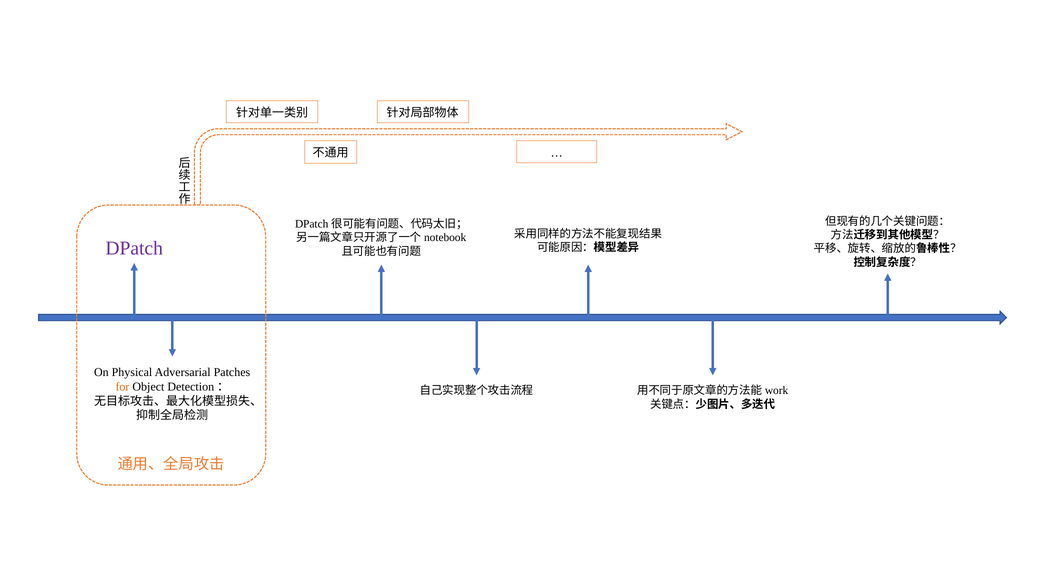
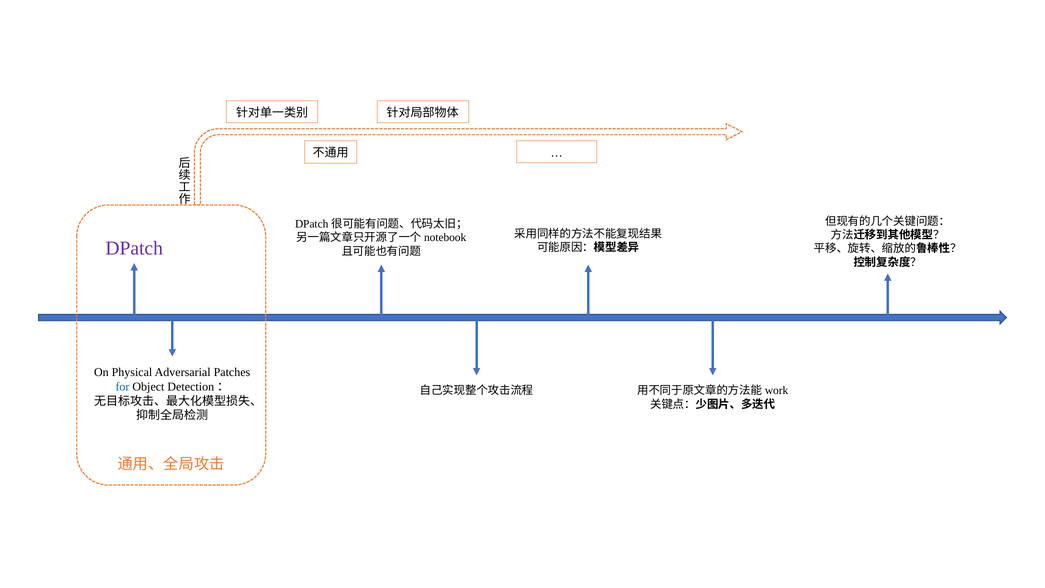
for colour: orange -> blue
